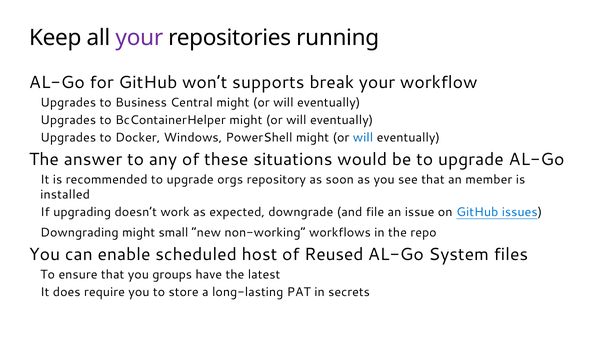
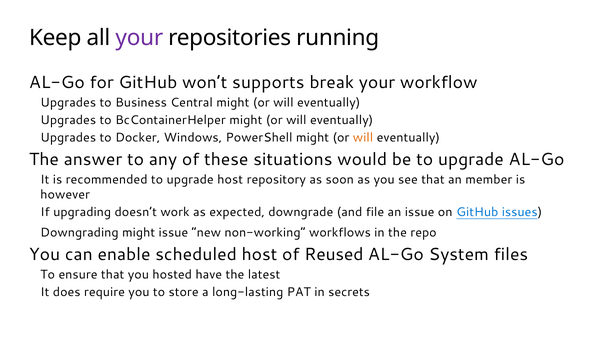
will at (363, 138) colour: blue -> orange
upgrade orgs: orgs -> host
installed: installed -> however
might small: small -> issue
groups: groups -> hosted
